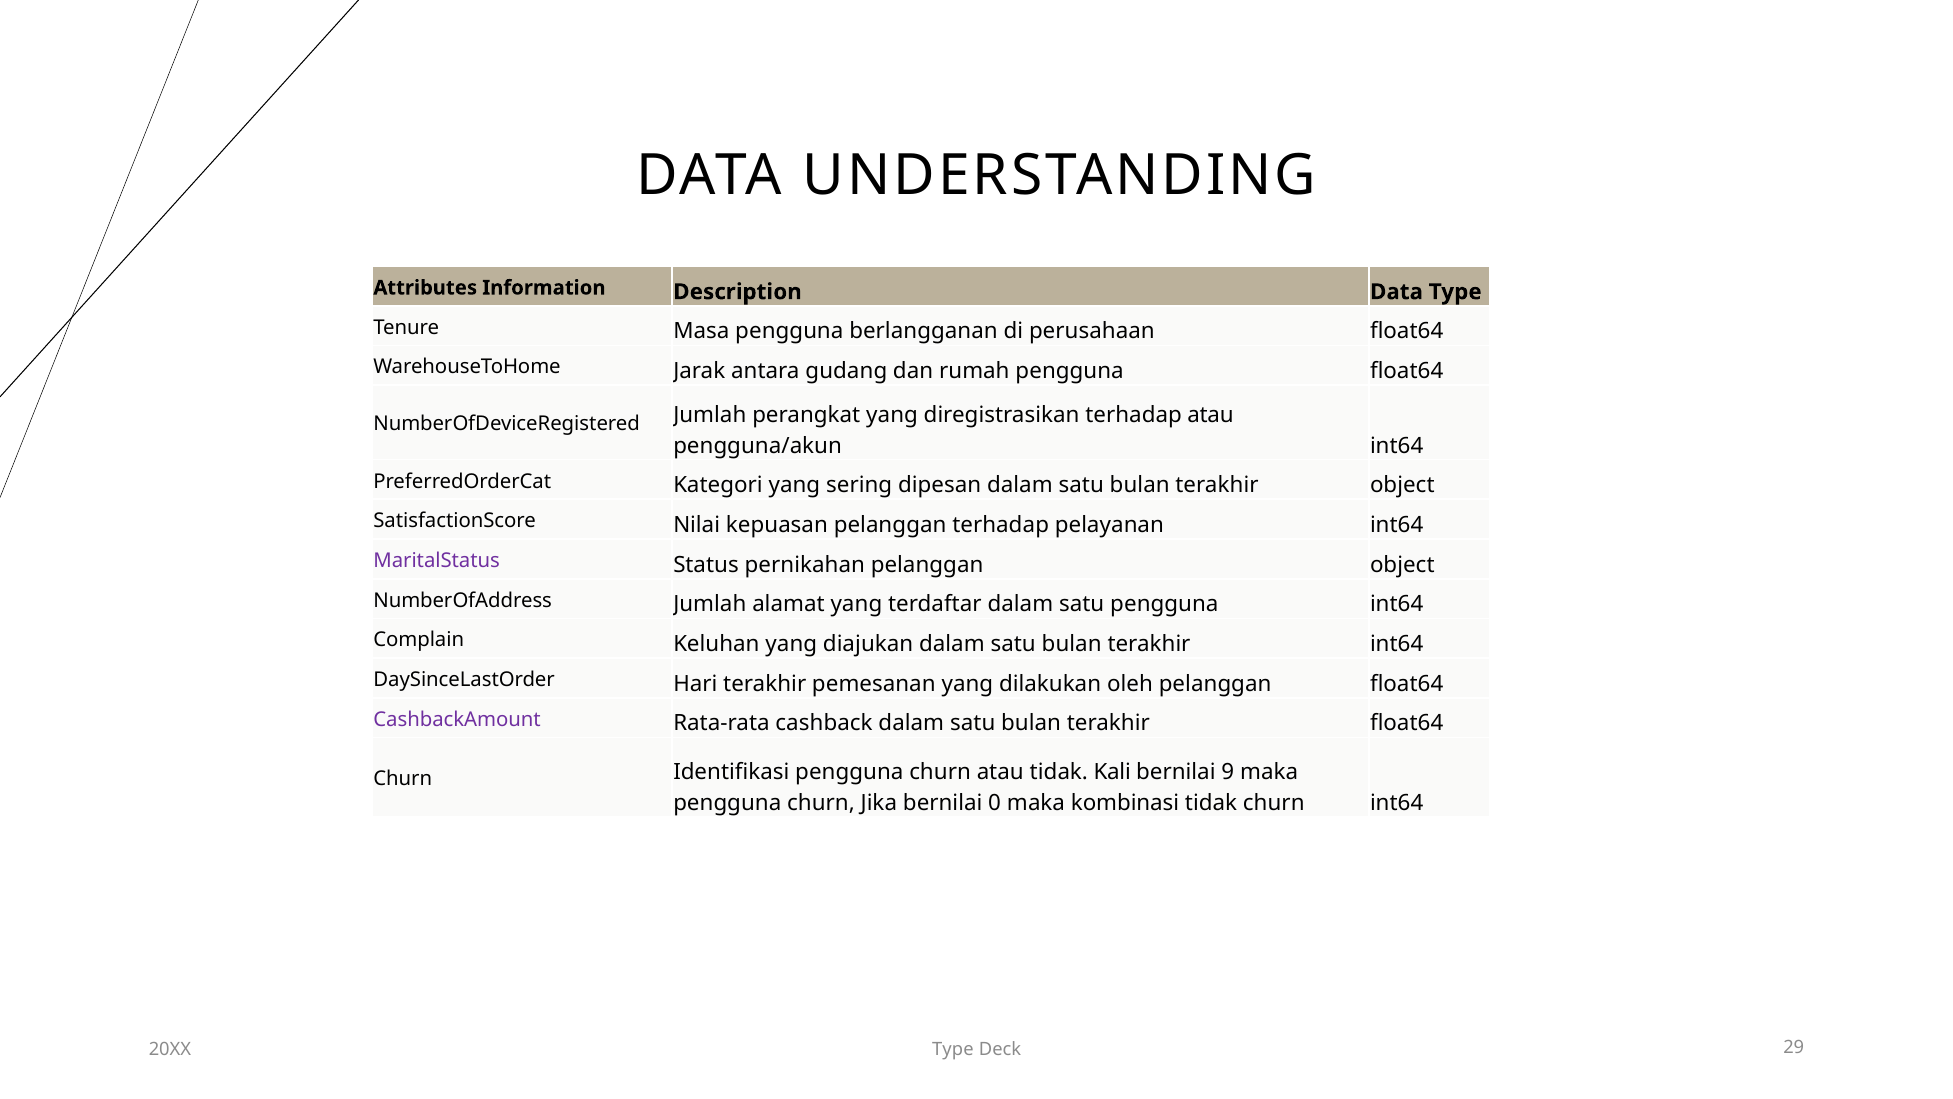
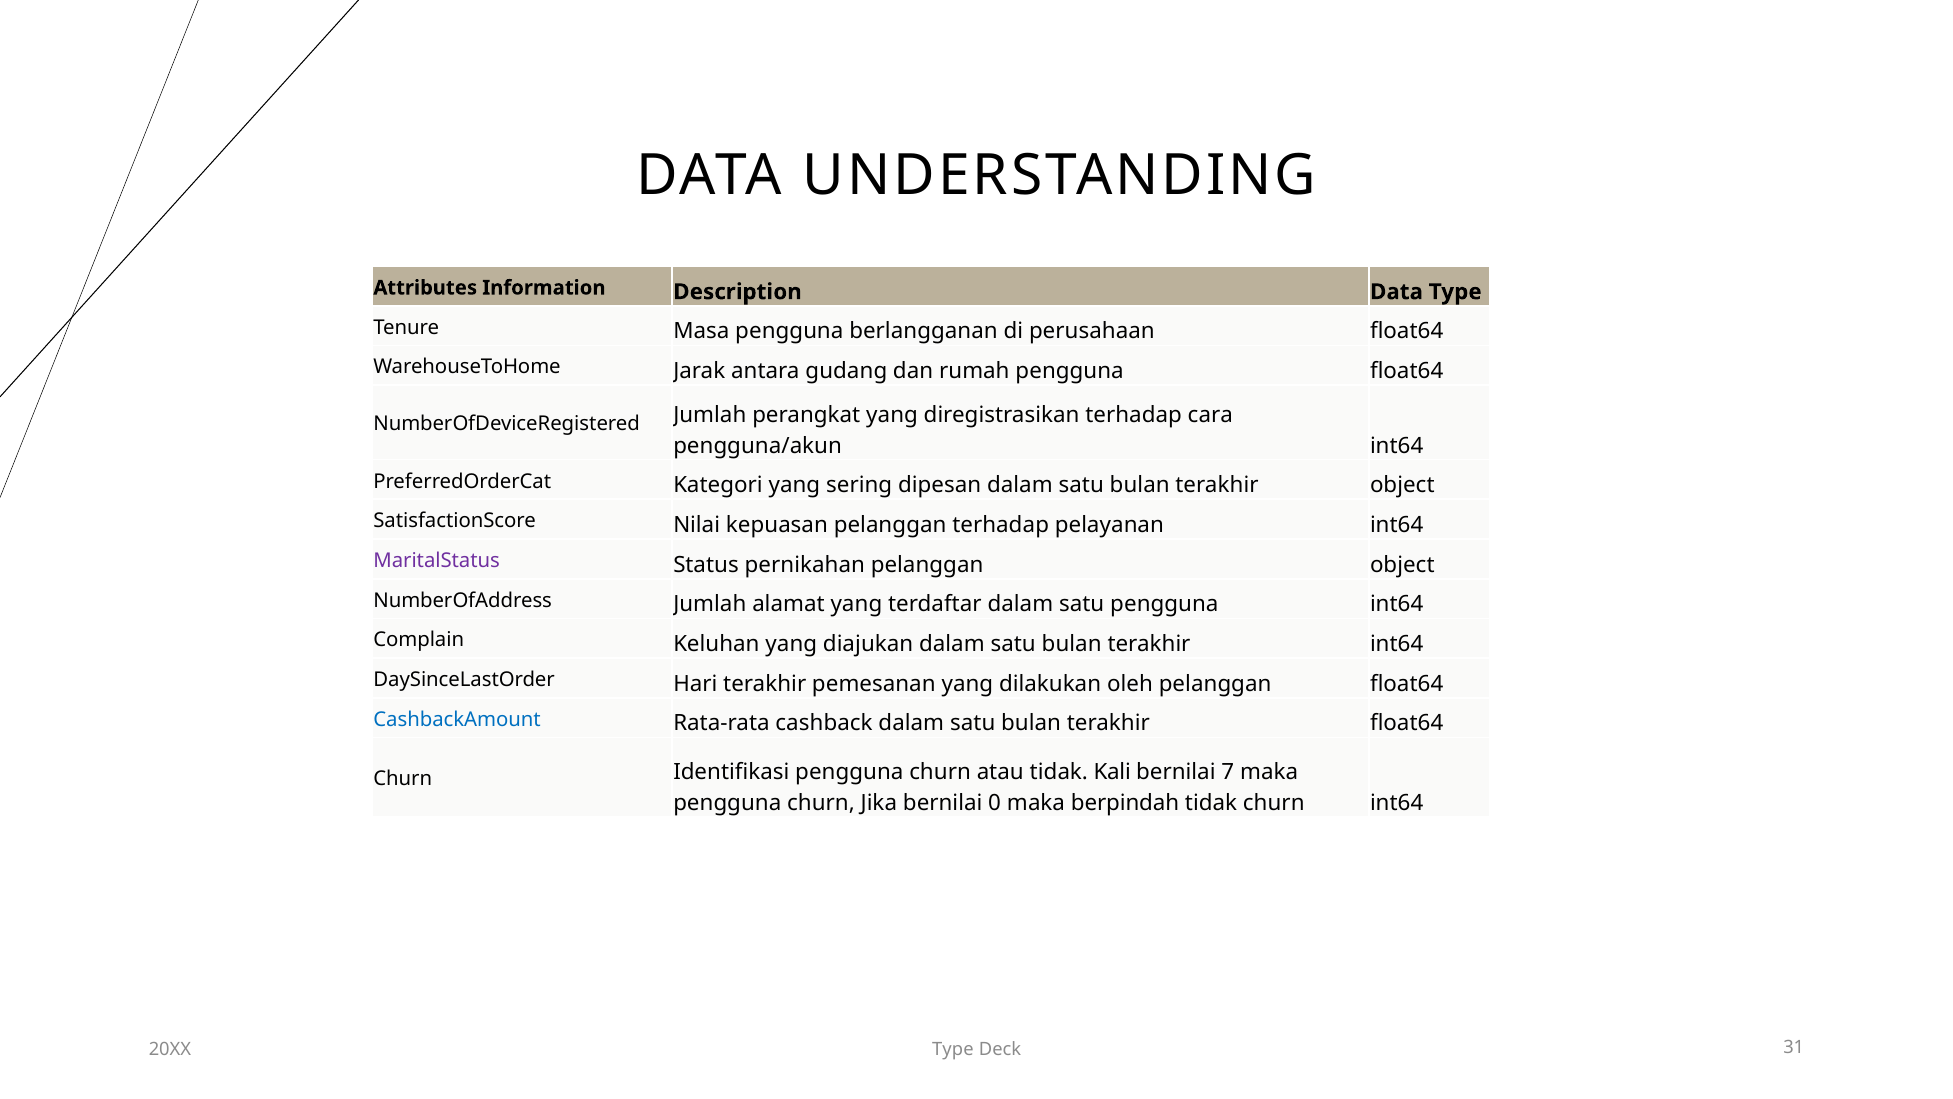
terhadap atau: atau -> cara
CashbackAmount colour: purple -> blue
9: 9 -> 7
kombinasi: kombinasi -> berpindah
29: 29 -> 31
